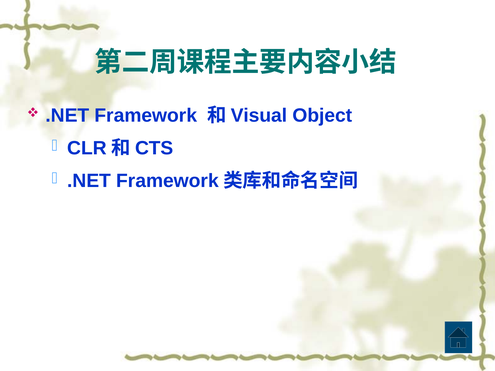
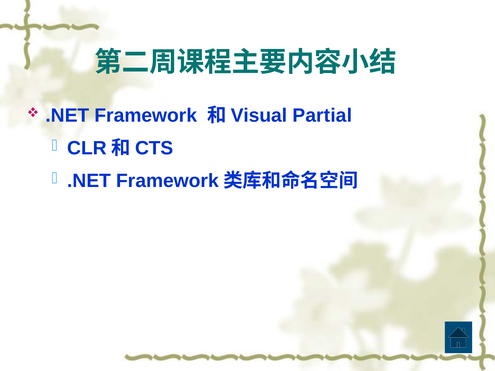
Object: Object -> Partial
